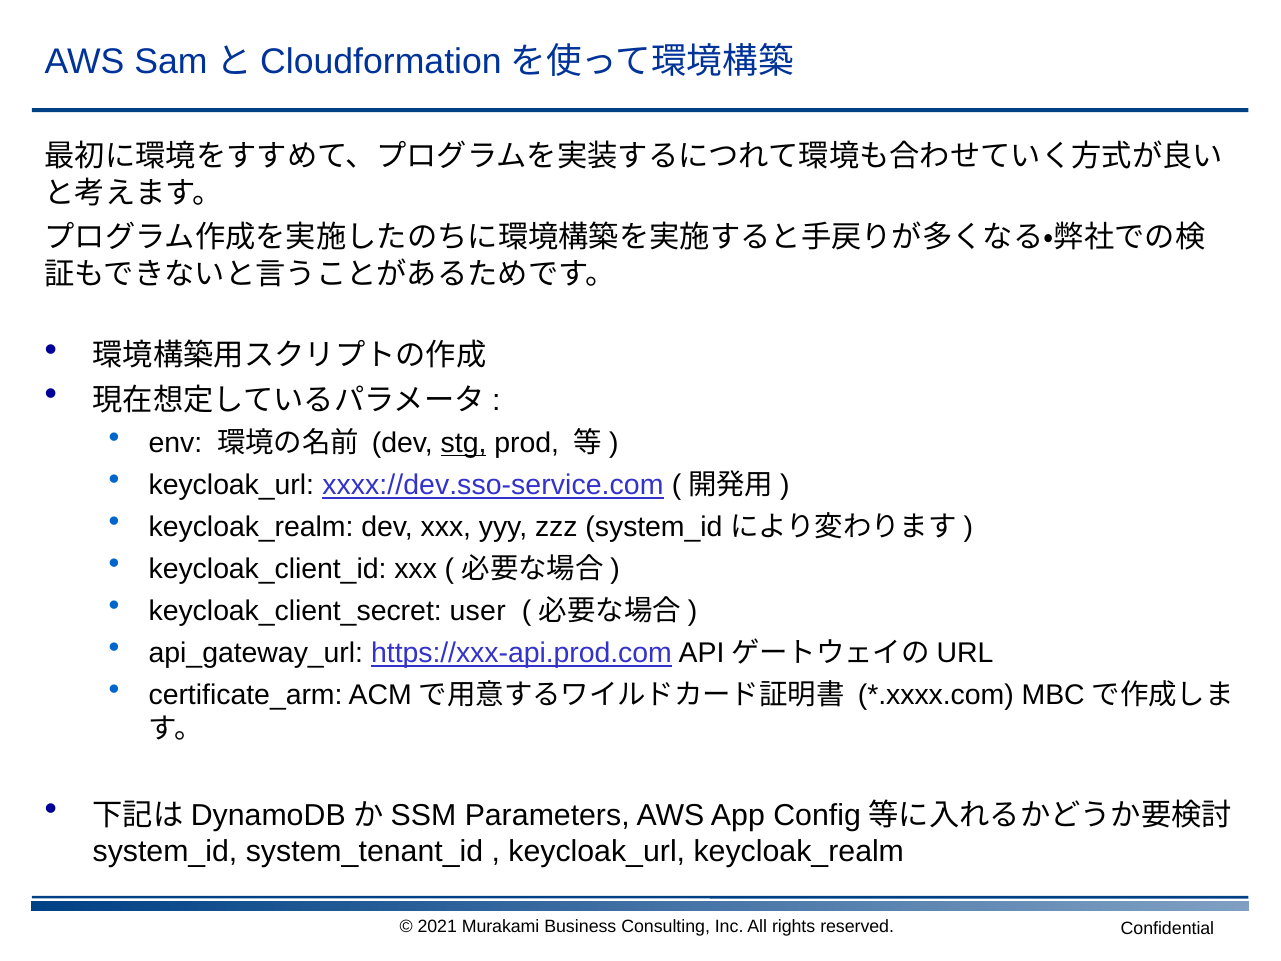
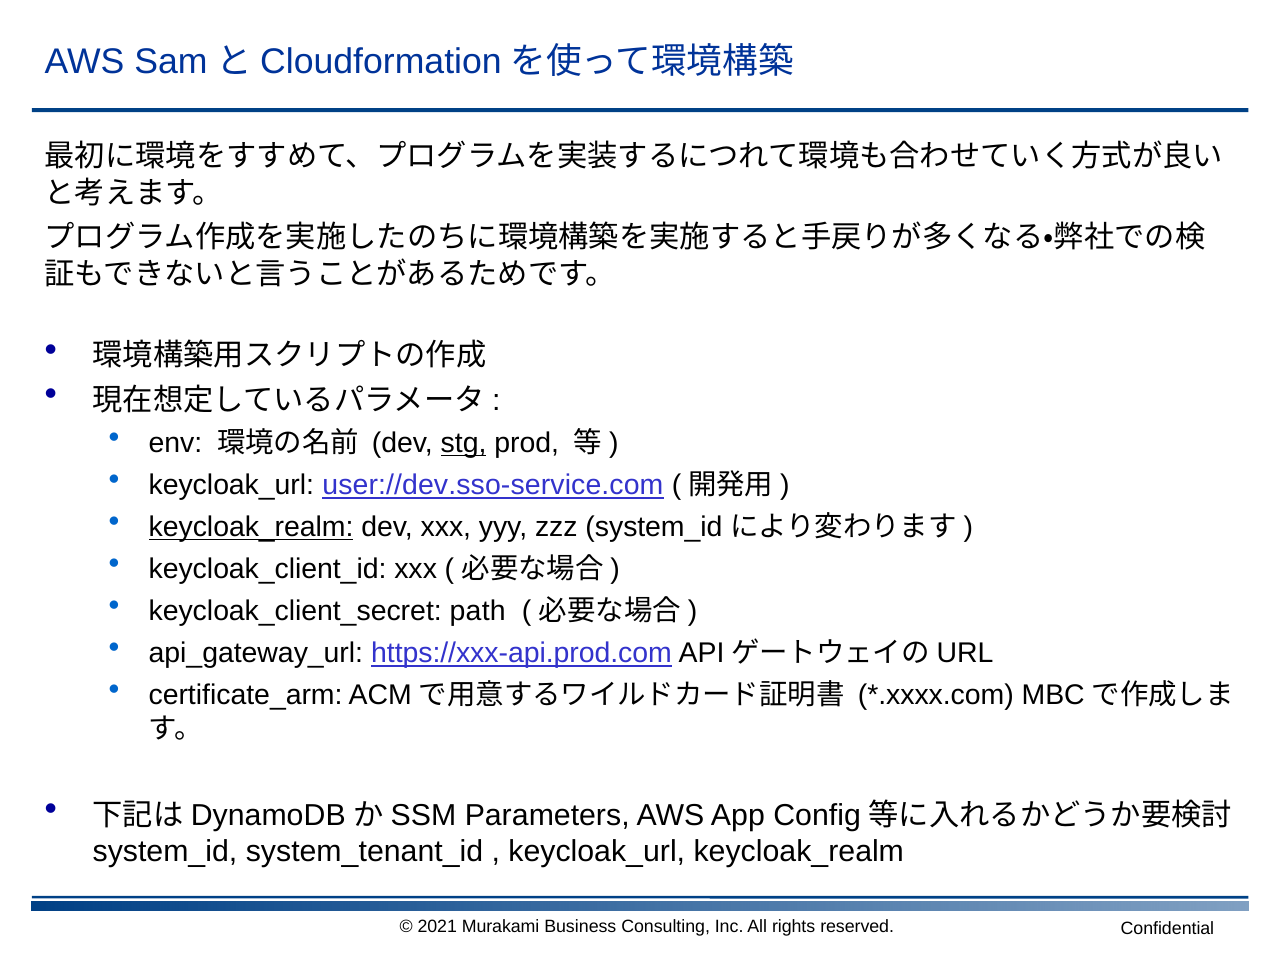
xxxx://dev.sso-service.com: xxxx://dev.sso-service.com -> user://dev.sso-service.com
keycloak_realm at (251, 527) underline: none -> present
user: user -> path
